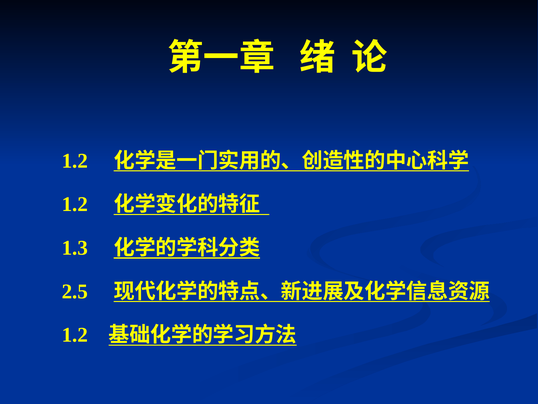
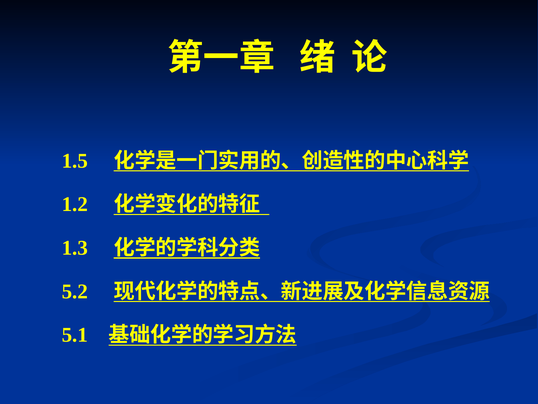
1.2 at (75, 161): 1.2 -> 1.5
2.5: 2.5 -> 5.2
1.2 at (75, 335): 1.2 -> 5.1
